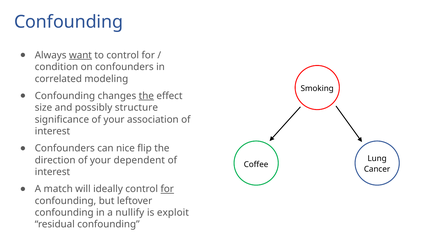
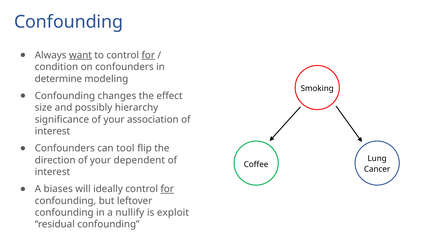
for at (148, 55) underline: none -> present
correlated: correlated -> determine
the at (146, 96) underline: present -> none
structure: structure -> hierarchy
nice: nice -> tool
match: match -> biases
